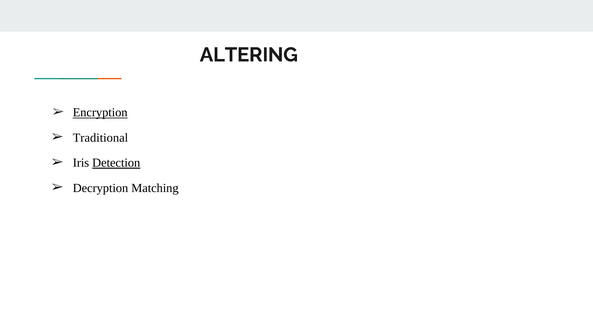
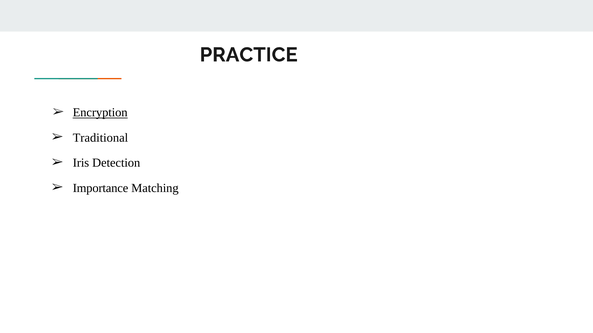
ALTERING: ALTERING -> PRACTICE
Detection underline: present -> none
Decryption: Decryption -> Importance
